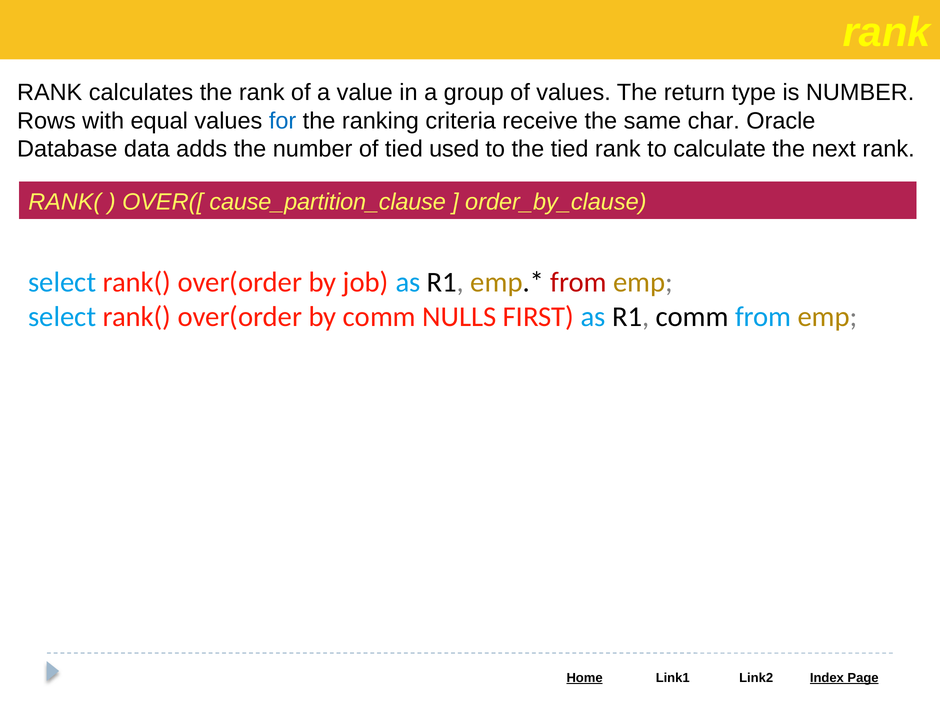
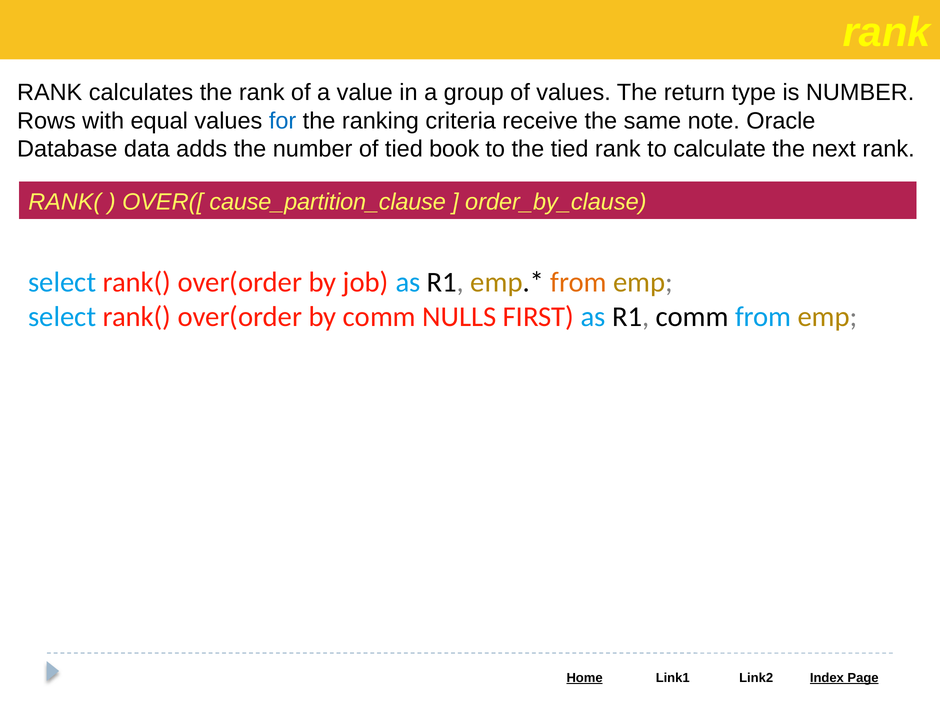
char: char -> note
used: used -> book
from at (579, 282) colour: red -> orange
